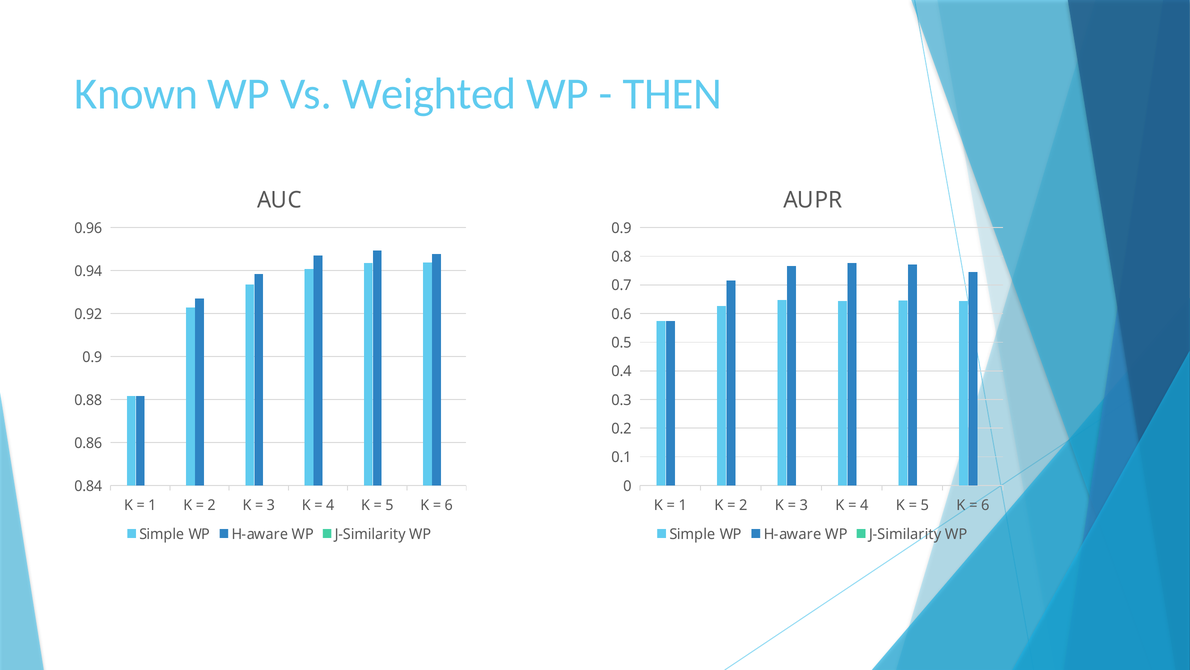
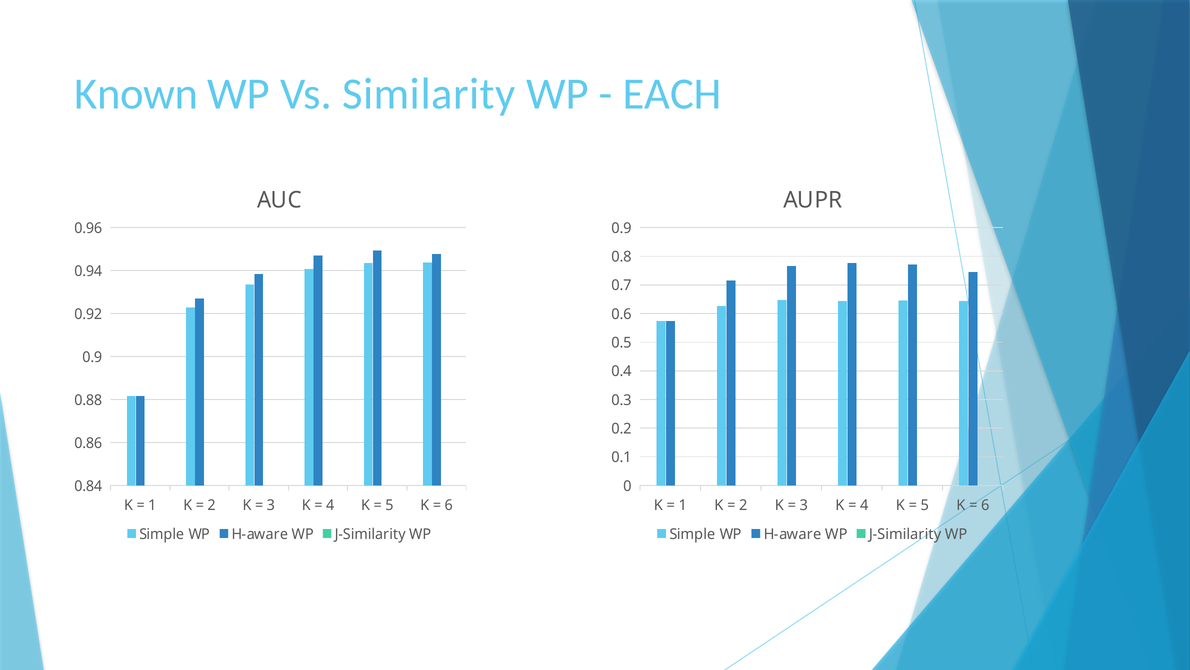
Weighted: Weighted -> Similarity
THEN: THEN -> EACH
